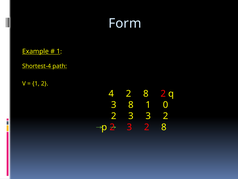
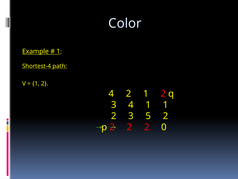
Form: Form -> Color
4 2 8: 8 -> 1
3 8: 8 -> 4
1 0: 0 -> 1
3 3: 3 -> 5
p 2 3: 3 -> 2
8 at (164, 127): 8 -> 0
